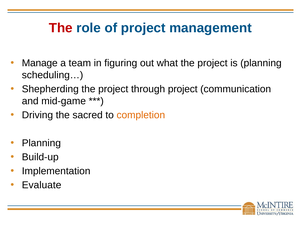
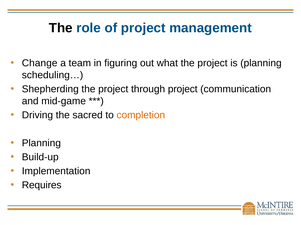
The at (61, 28) colour: red -> black
Manage: Manage -> Change
Evaluate: Evaluate -> Requires
